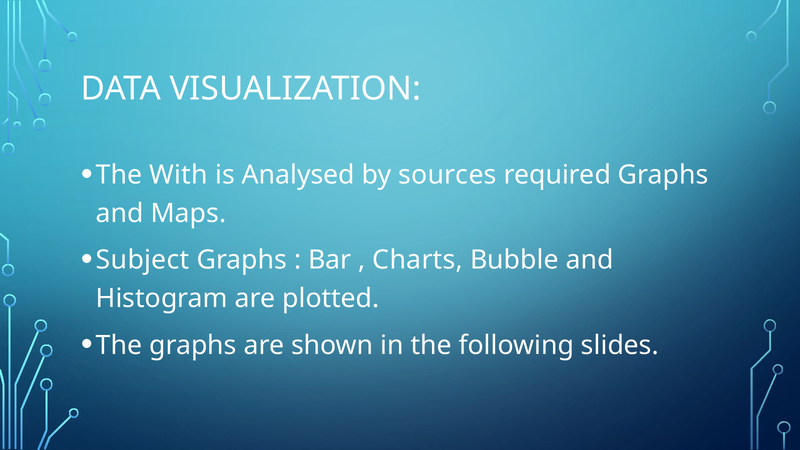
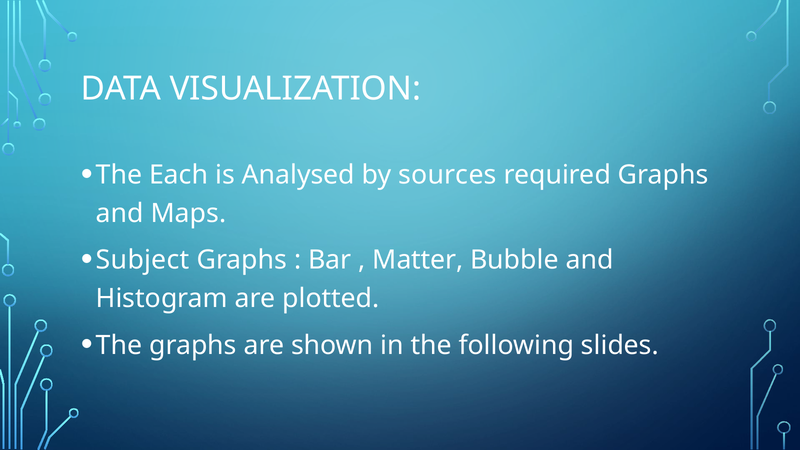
With: With -> Each
Charts: Charts -> Matter
